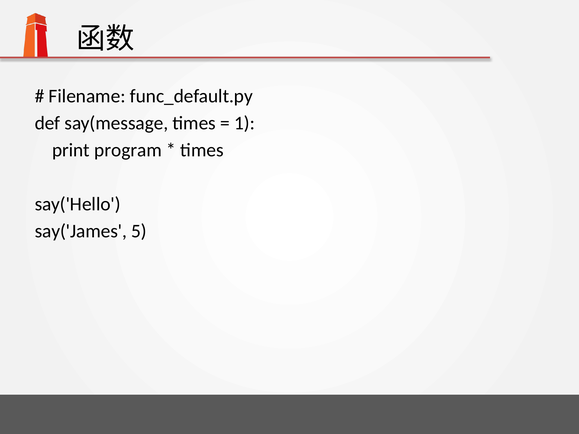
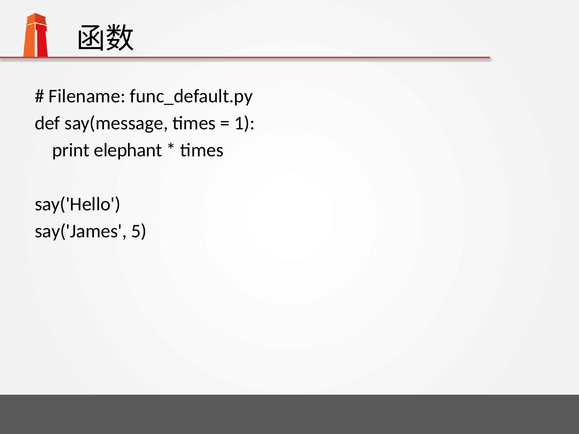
program: program -> elephant
